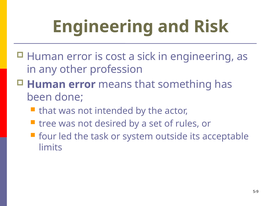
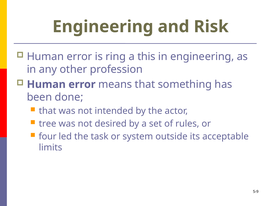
cost: cost -> ring
sick: sick -> this
